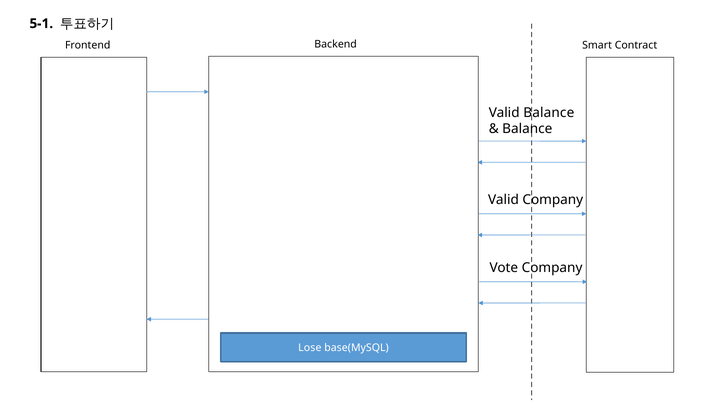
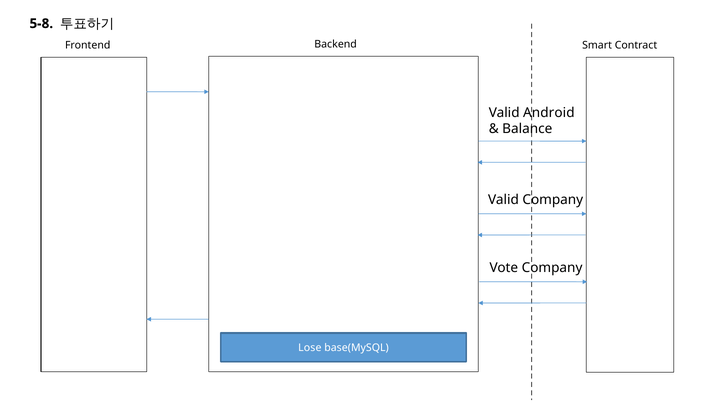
5-1: 5-1 -> 5-8
Valid Balance: Balance -> Android
